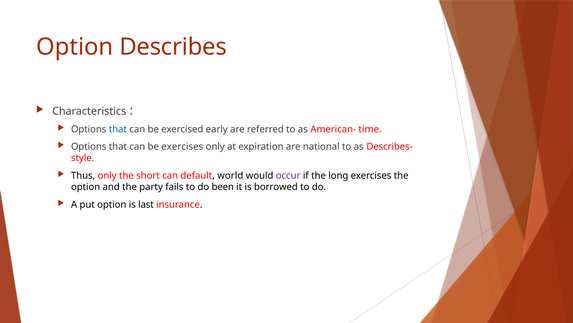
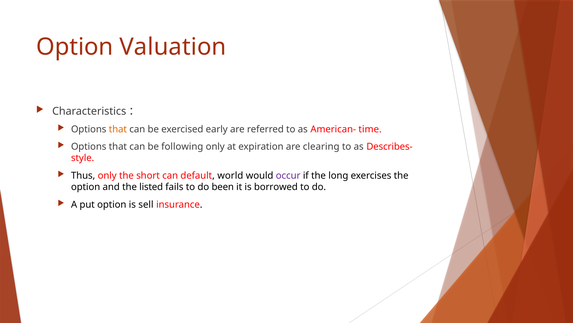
Describes: Describes -> Valuation
that at (118, 129) colour: blue -> orange
be exercises: exercises -> following
national: national -> clearing
party: party -> listed
last: last -> sell
